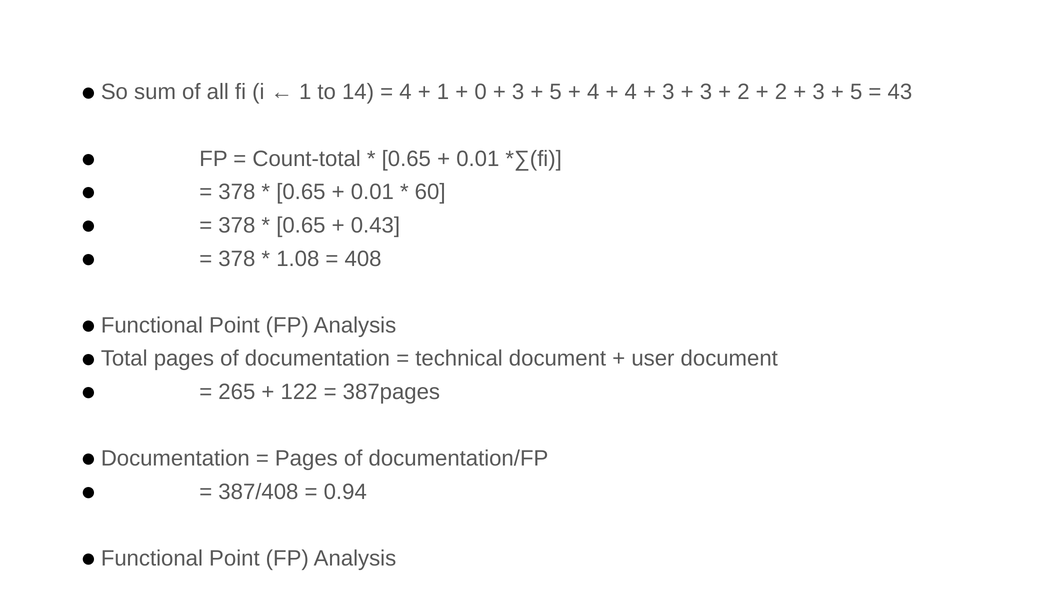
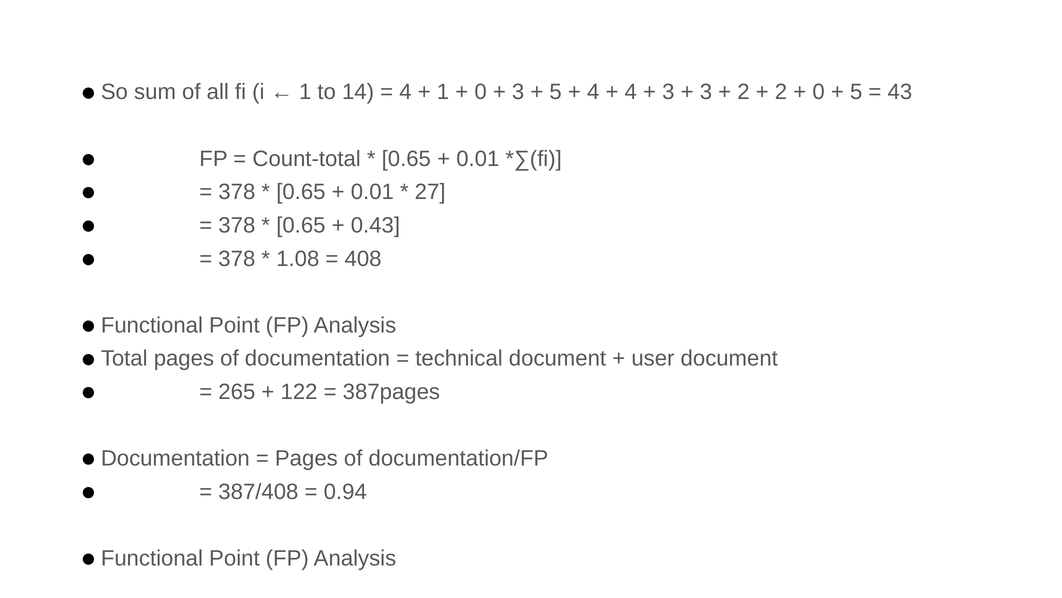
3 at (819, 92): 3 -> 0
60: 60 -> 27
